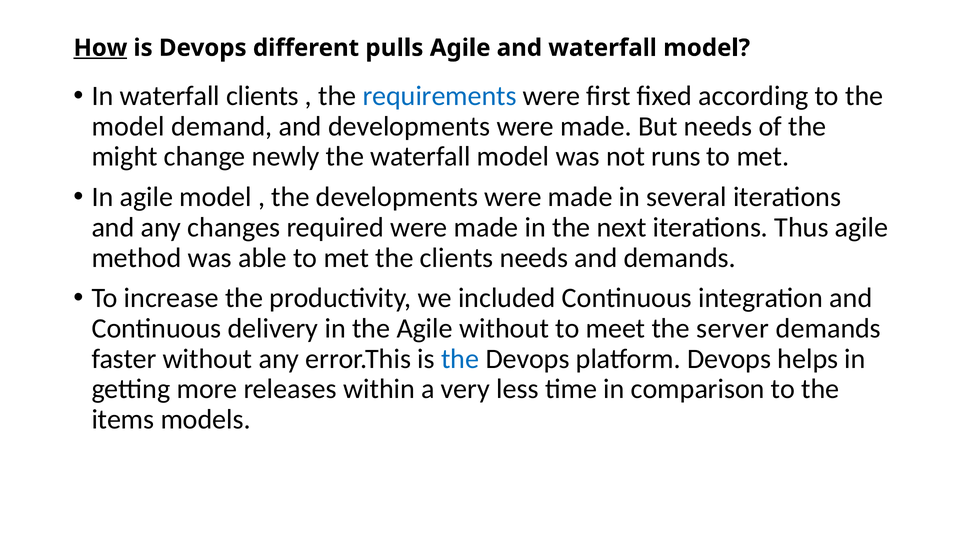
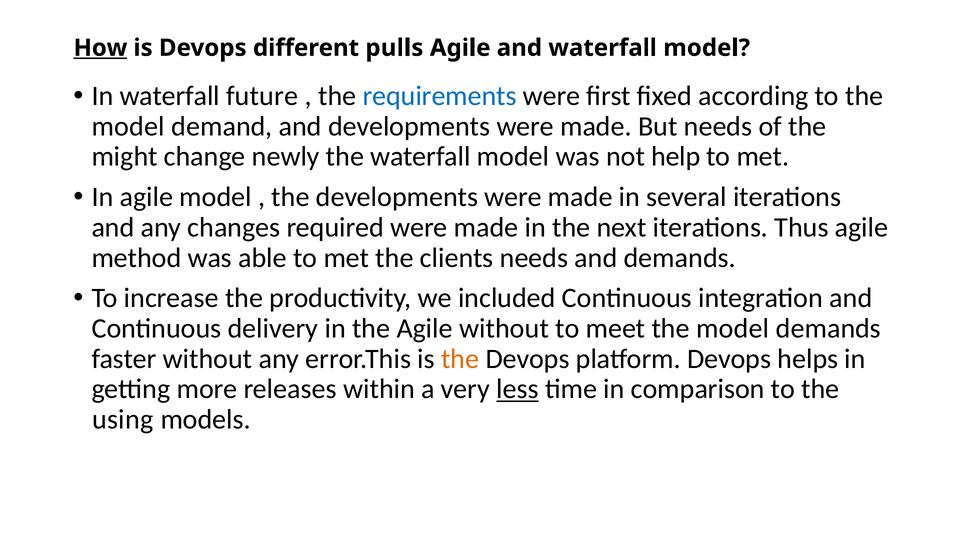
waterfall clients: clients -> future
runs: runs -> help
meet the server: server -> model
the at (460, 359) colour: blue -> orange
less underline: none -> present
items: items -> using
